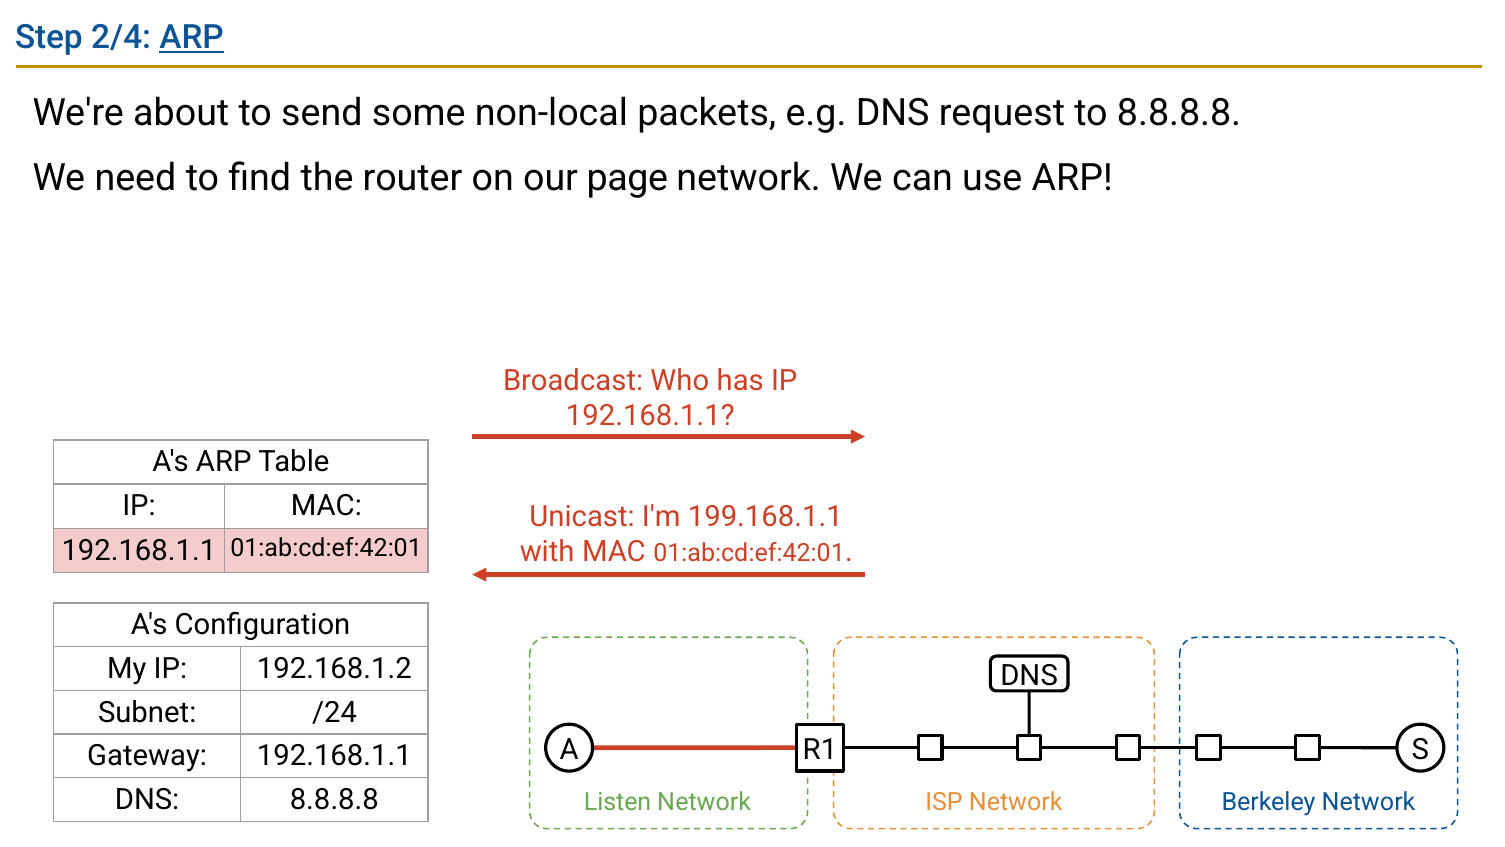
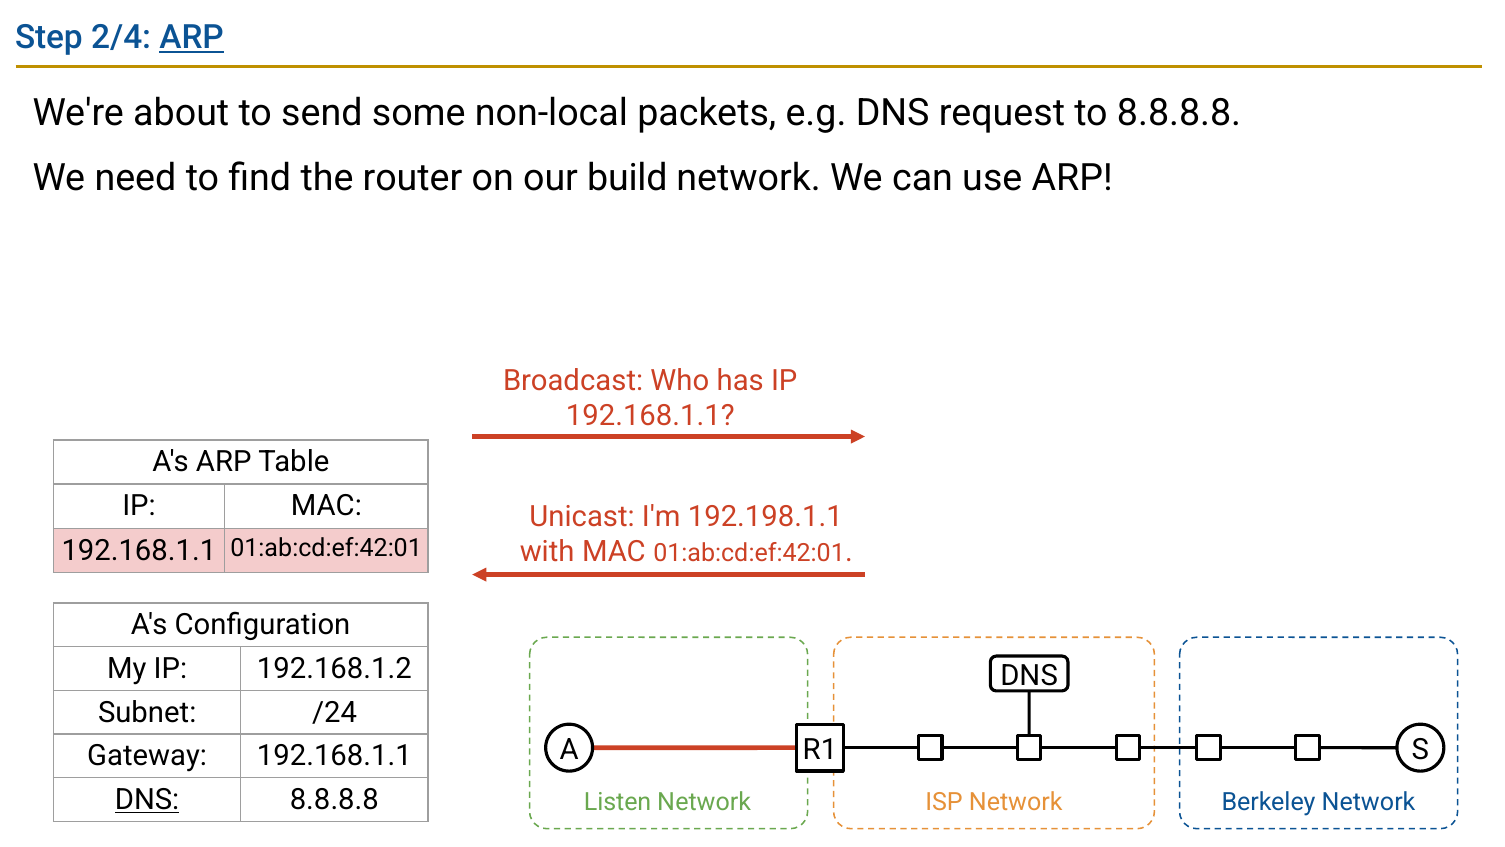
page: page -> build
199.168.1.1: 199.168.1.1 -> 192.198.1.1
DNS at (147, 800) underline: none -> present
